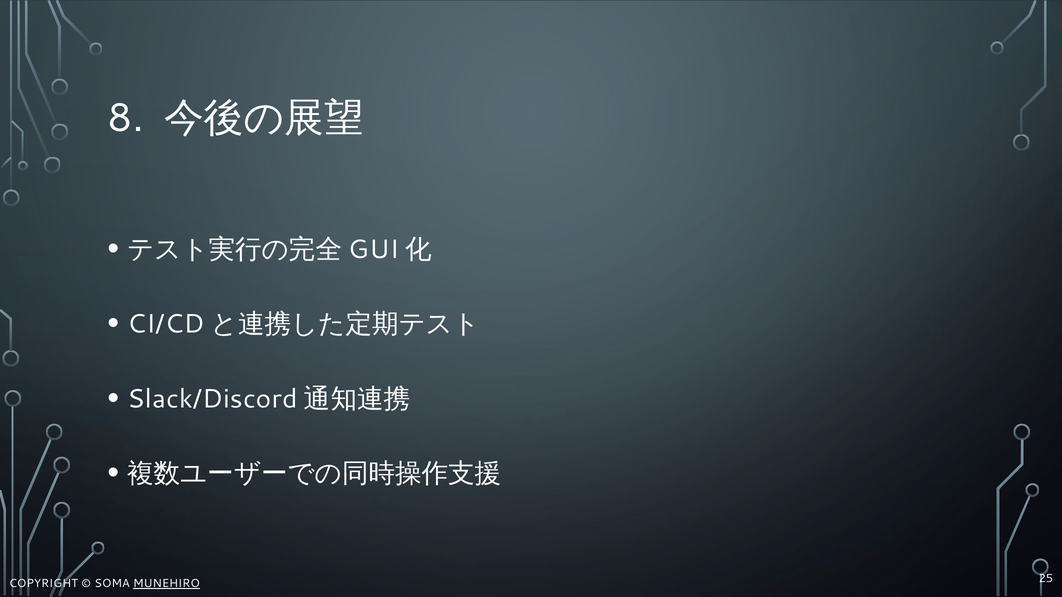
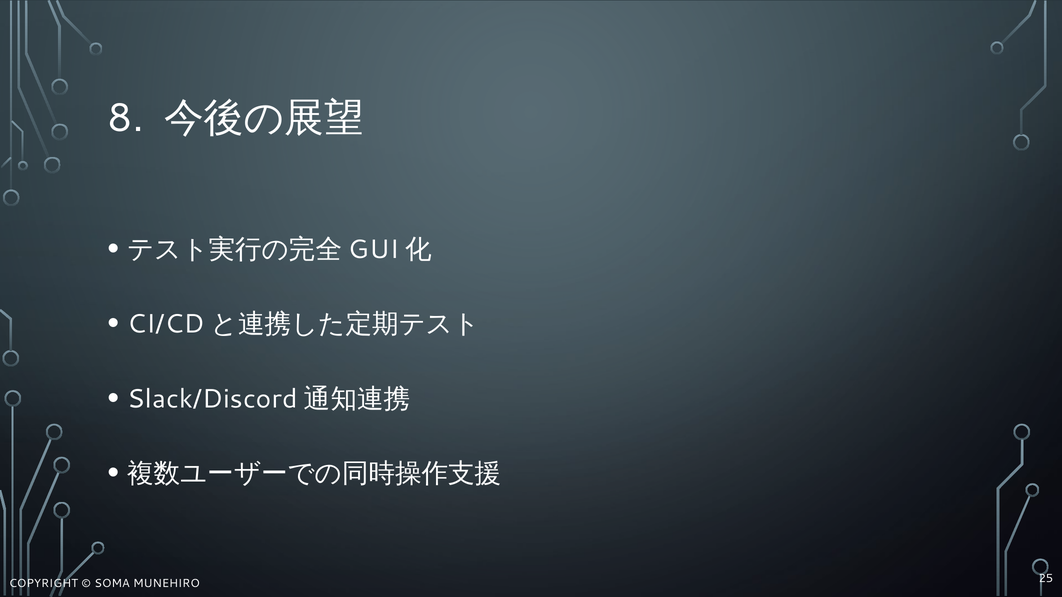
MUNEHIRO underline: present -> none
